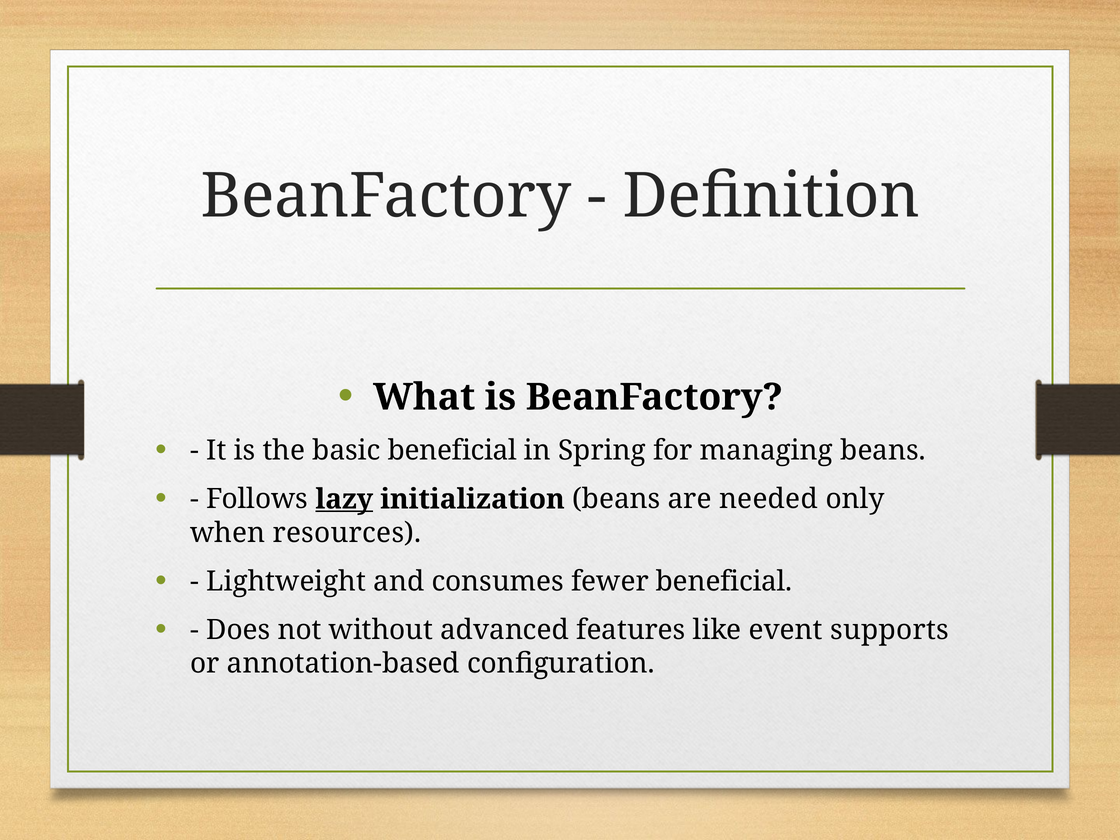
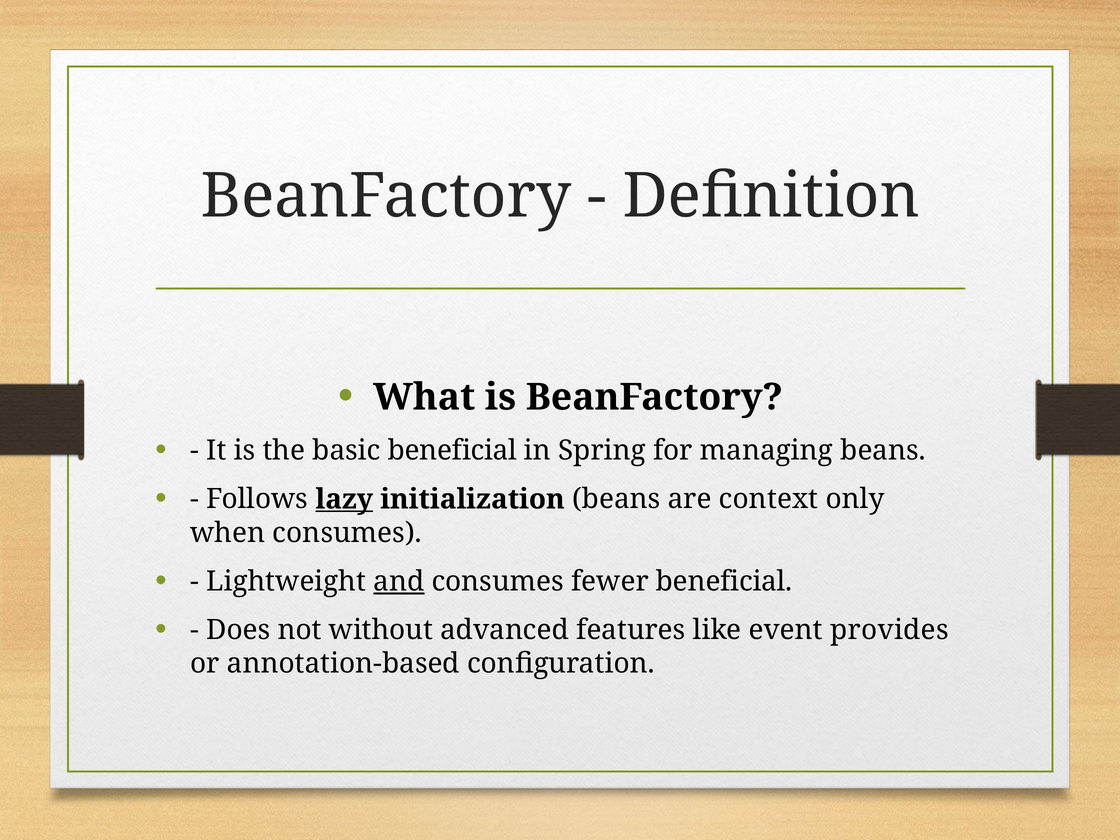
needed: needed -> context
when resources: resources -> consumes
and underline: none -> present
supports: supports -> provides
